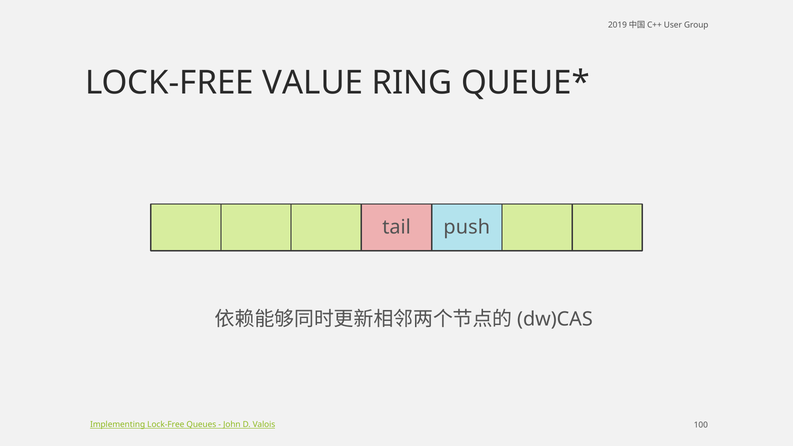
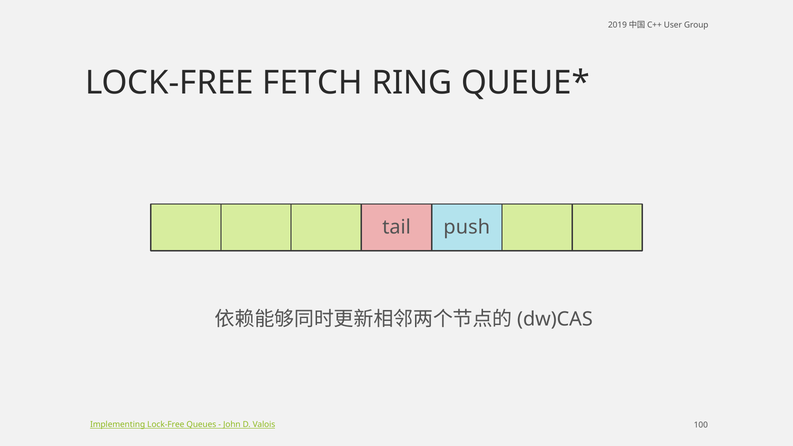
VALUE: VALUE -> FETCH
